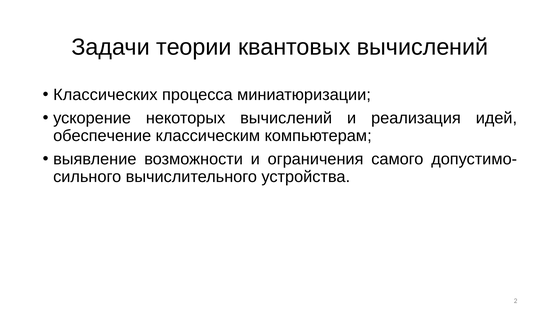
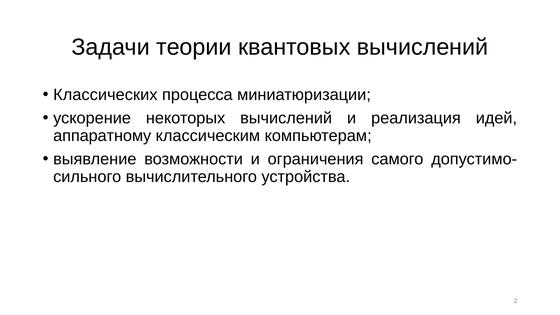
обеспечение: обеспечение -> аппаратному
